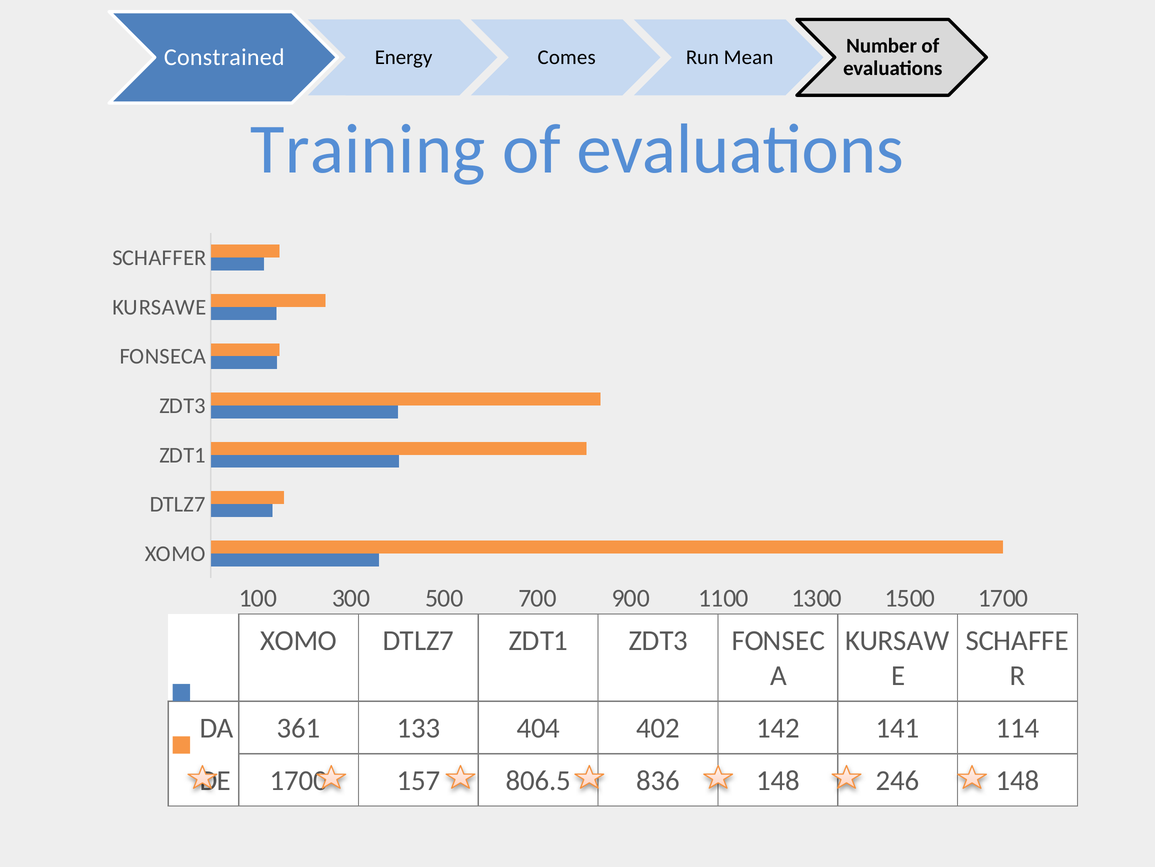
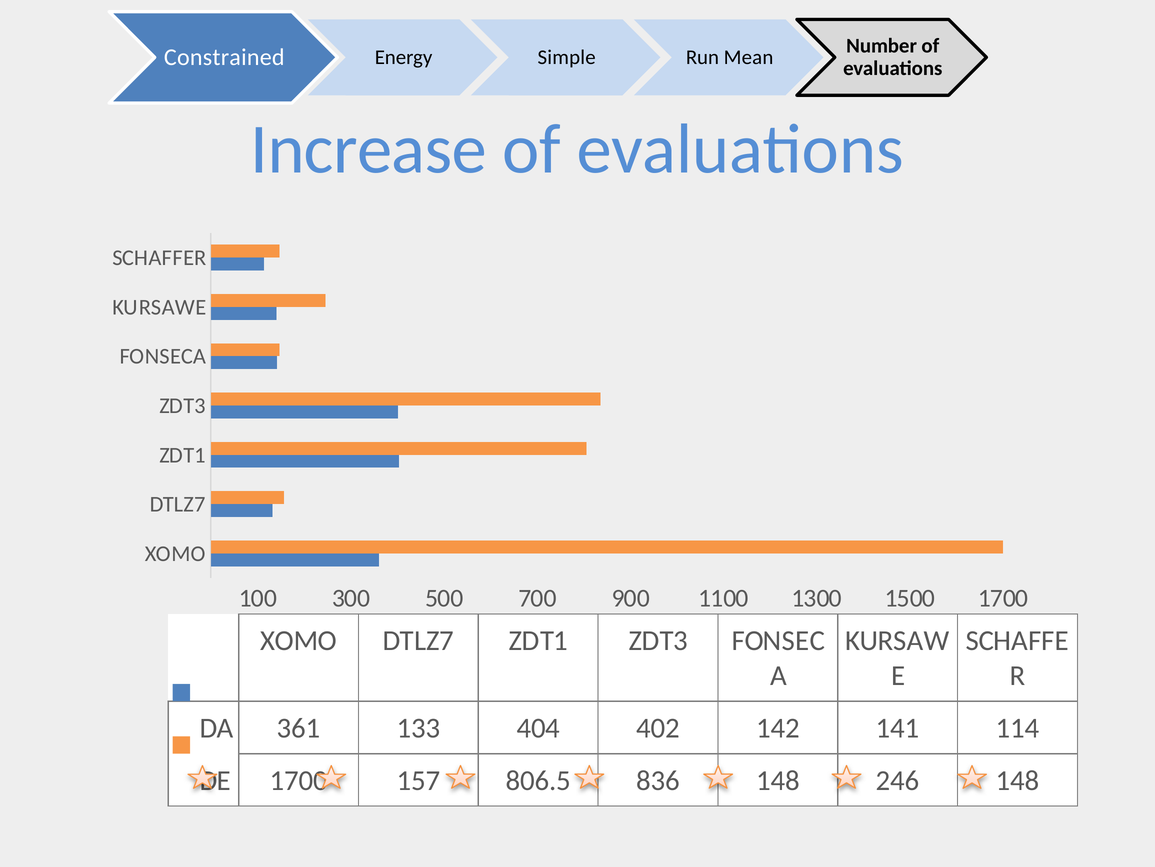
Comes: Comes -> Simple
Training: Training -> Increase
